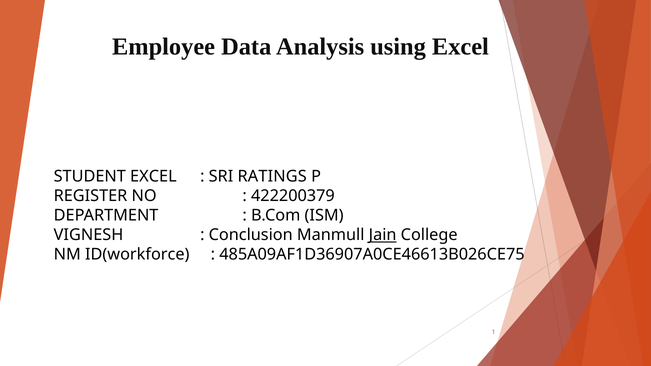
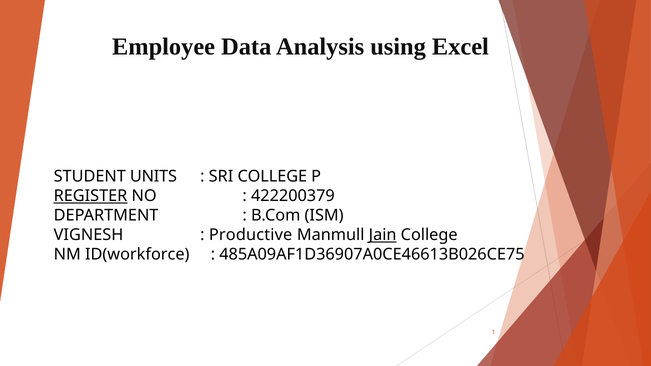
STUDENT EXCEL: EXCEL -> UNITS
SRI RATINGS: RATINGS -> COLLEGE
REGISTER underline: none -> present
Conclusion: Conclusion -> Productive
